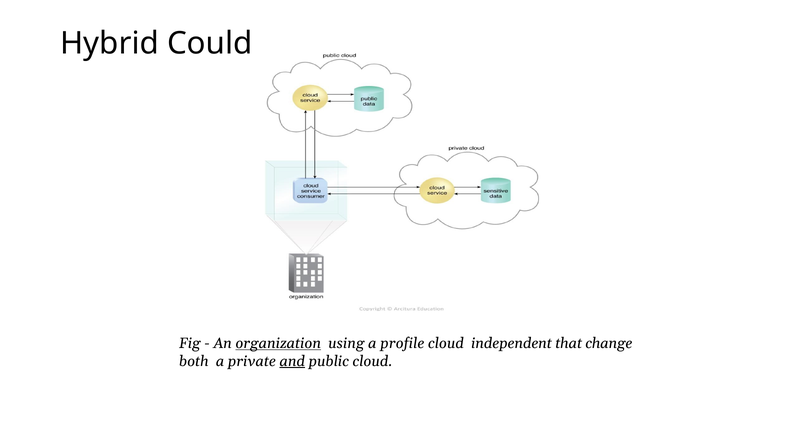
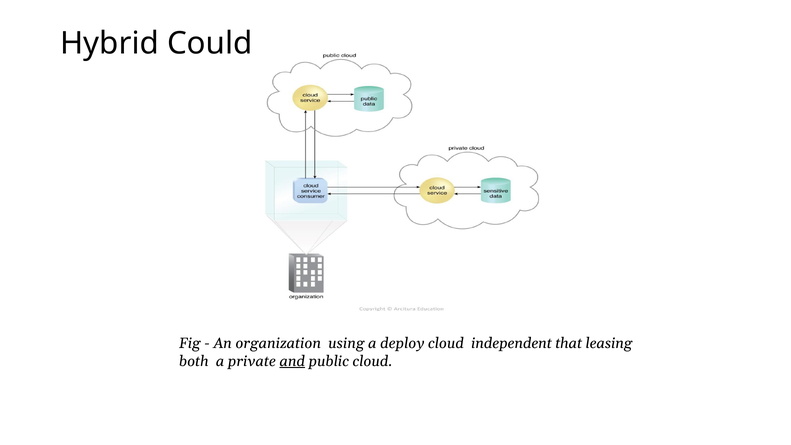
organization underline: present -> none
profile: profile -> deploy
change: change -> leasing
